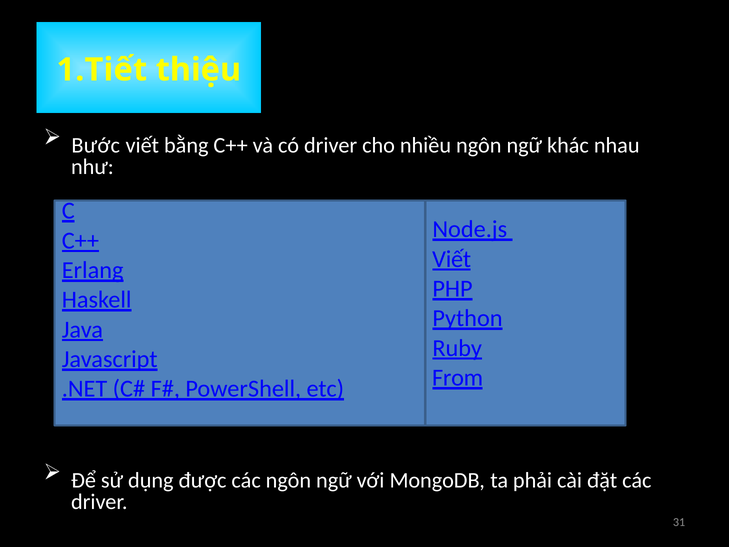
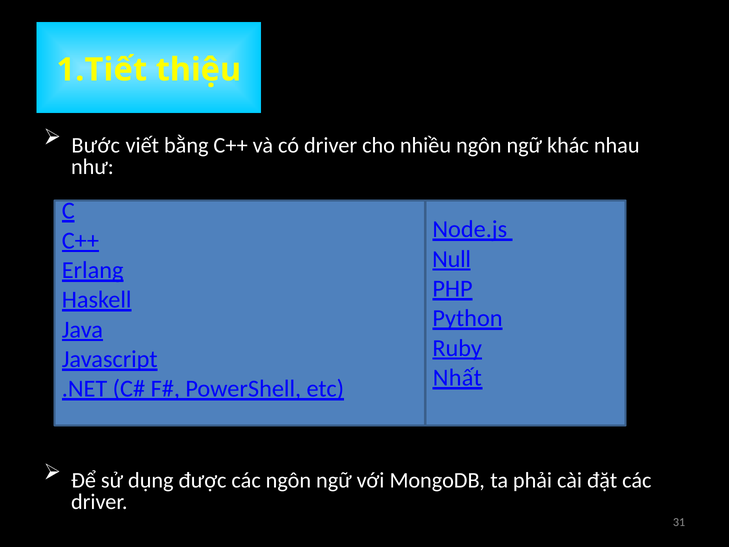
Viết at (452, 259): Viết -> Null
From: From -> Nhất
